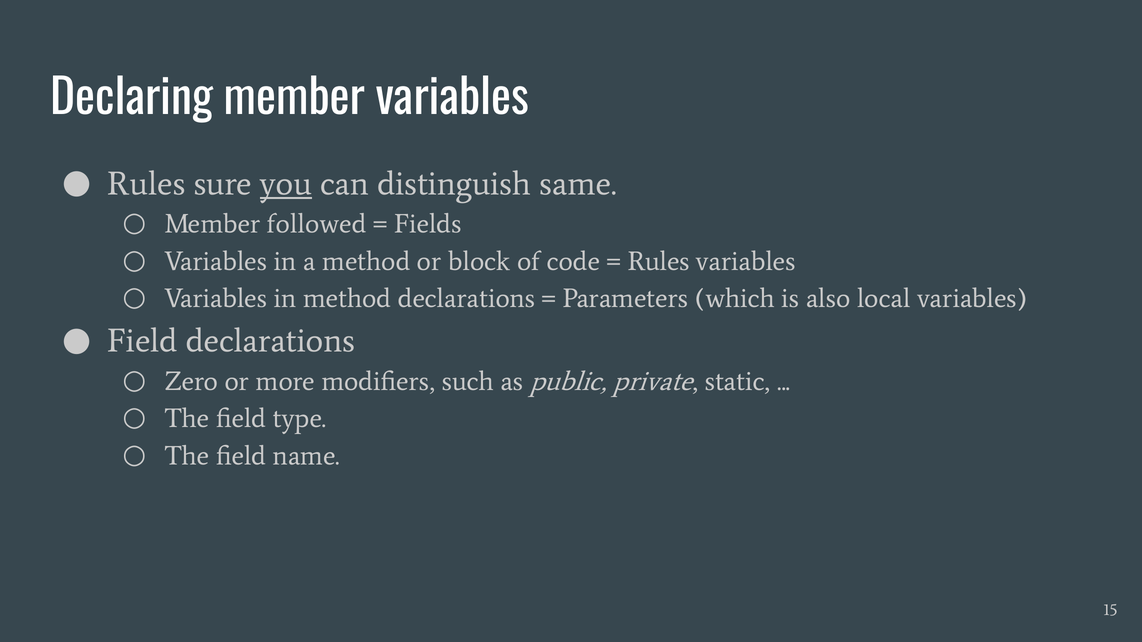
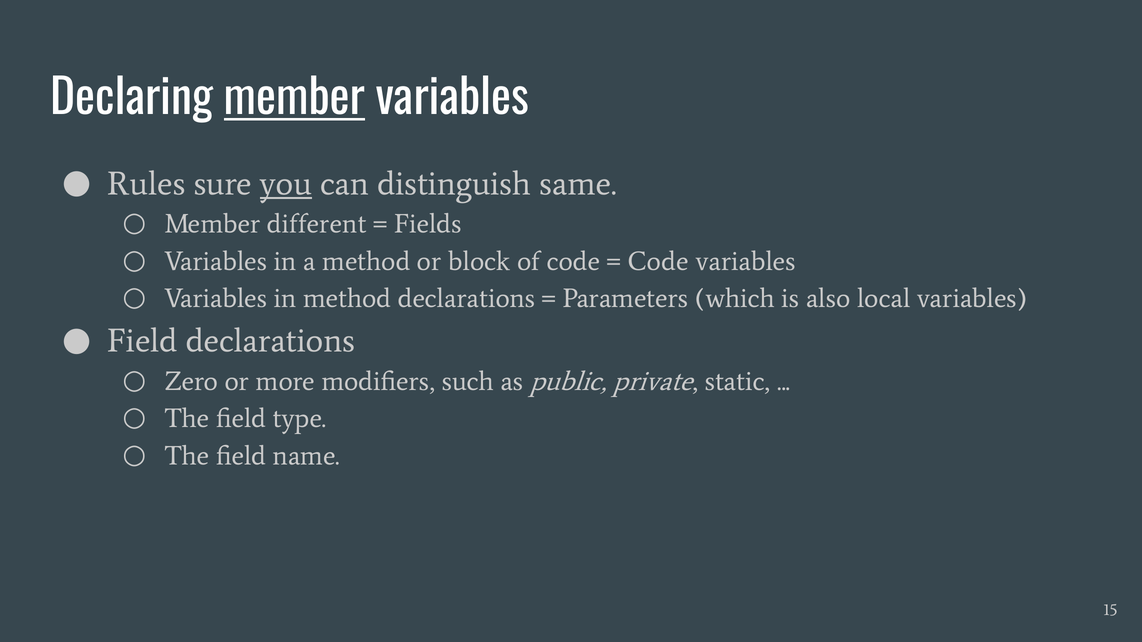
member at (295, 99) underline: none -> present
followed: followed -> different
Rules at (658, 261): Rules -> Code
